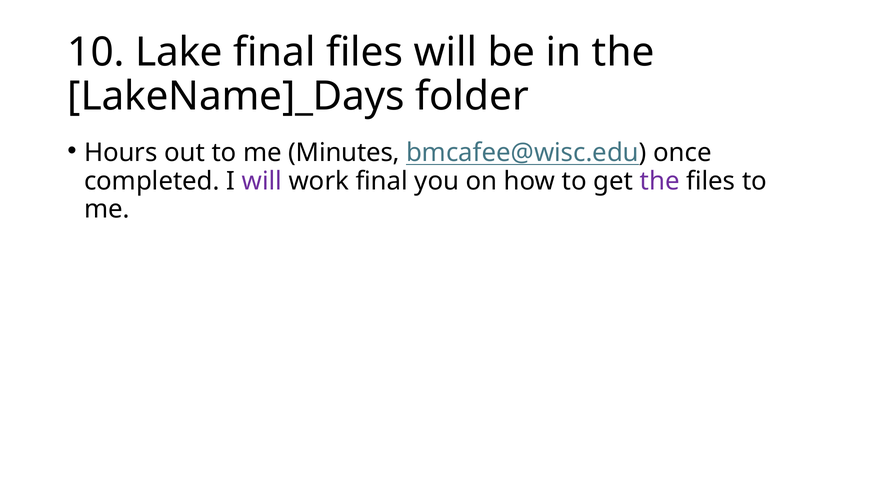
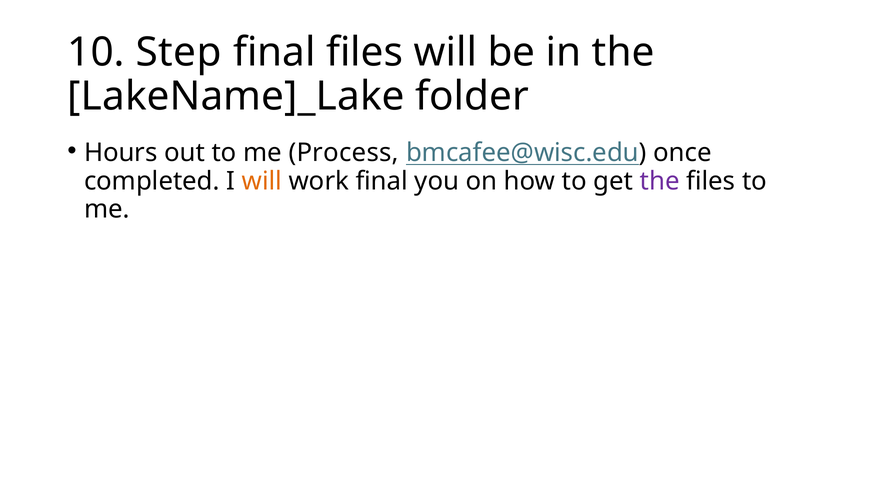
Lake: Lake -> Step
LakeName]_Days: LakeName]_Days -> LakeName]_Lake
Minutes: Minutes -> Process
will at (262, 181) colour: purple -> orange
